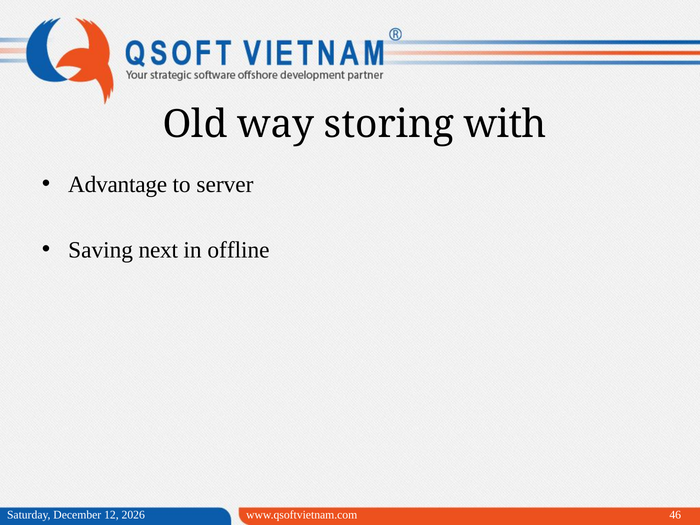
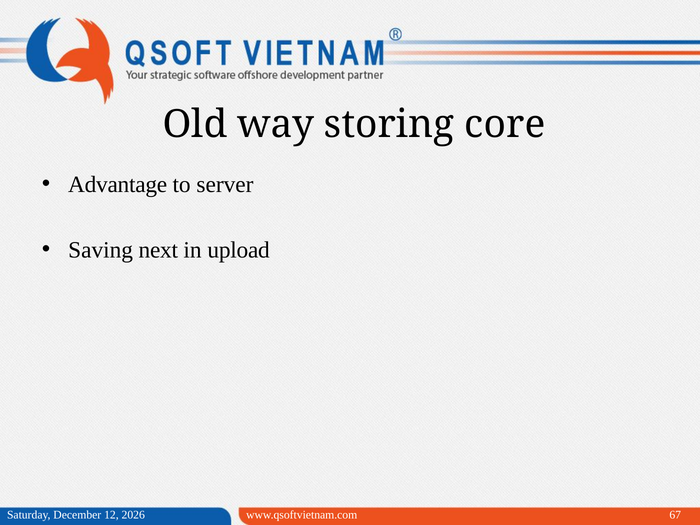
with: with -> core
offline: offline -> upload
46: 46 -> 67
